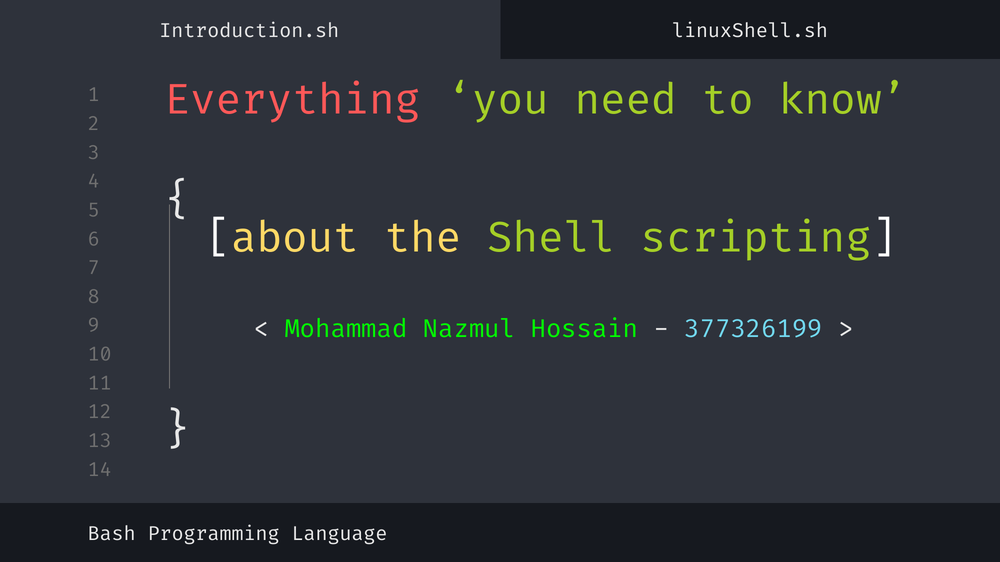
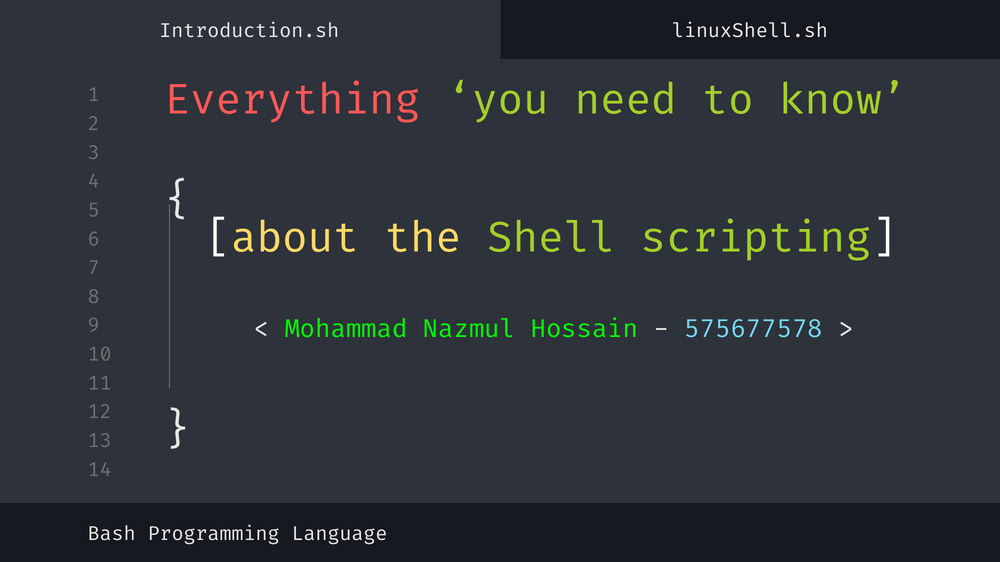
377326199: 377326199 -> 575677578
